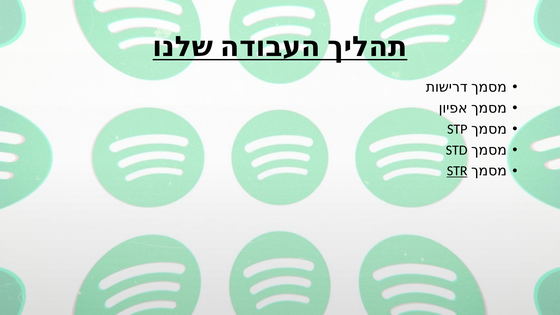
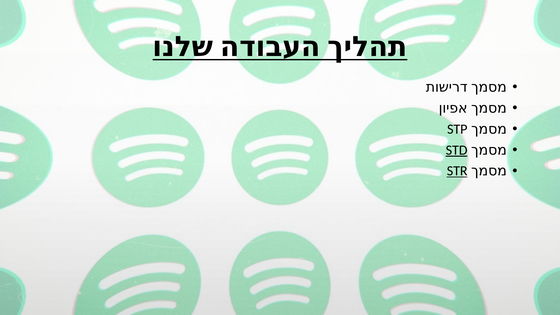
STD underline: none -> present
